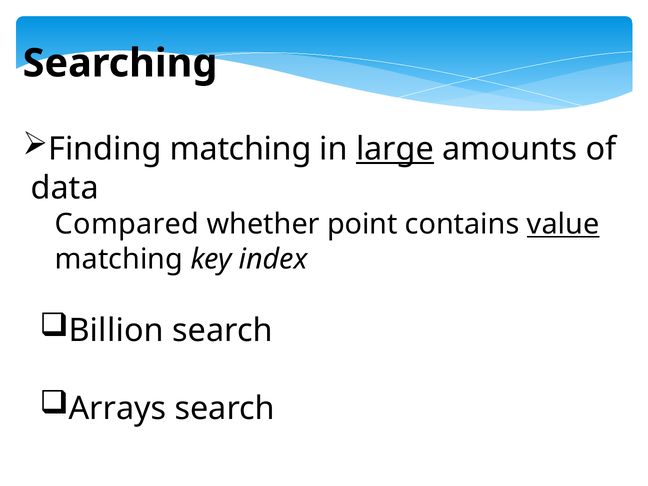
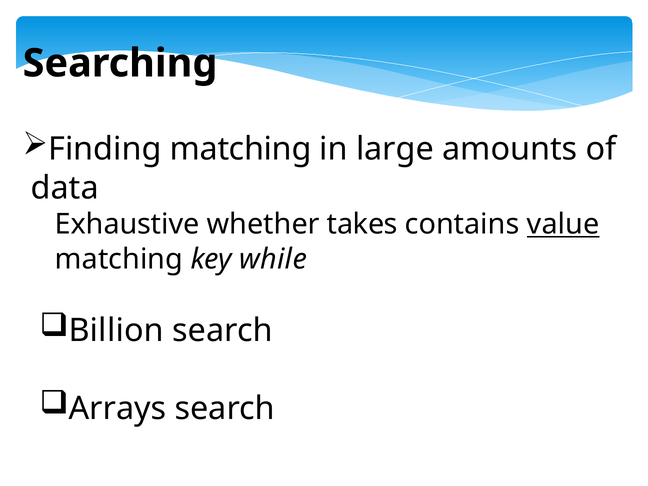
large underline: present -> none
Compared: Compared -> Exhaustive
point: point -> takes
index: index -> while
